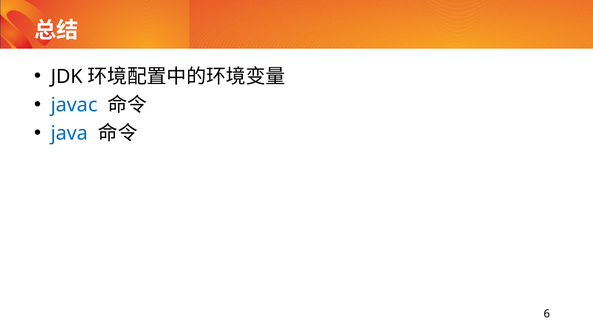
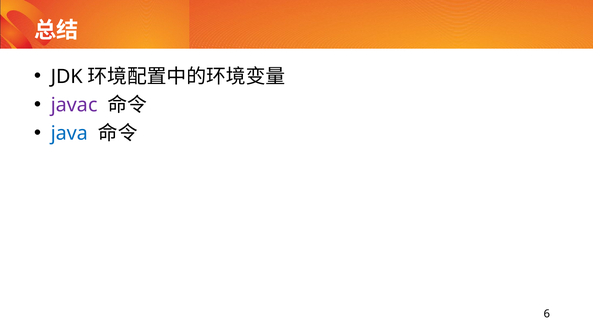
javac colour: blue -> purple
